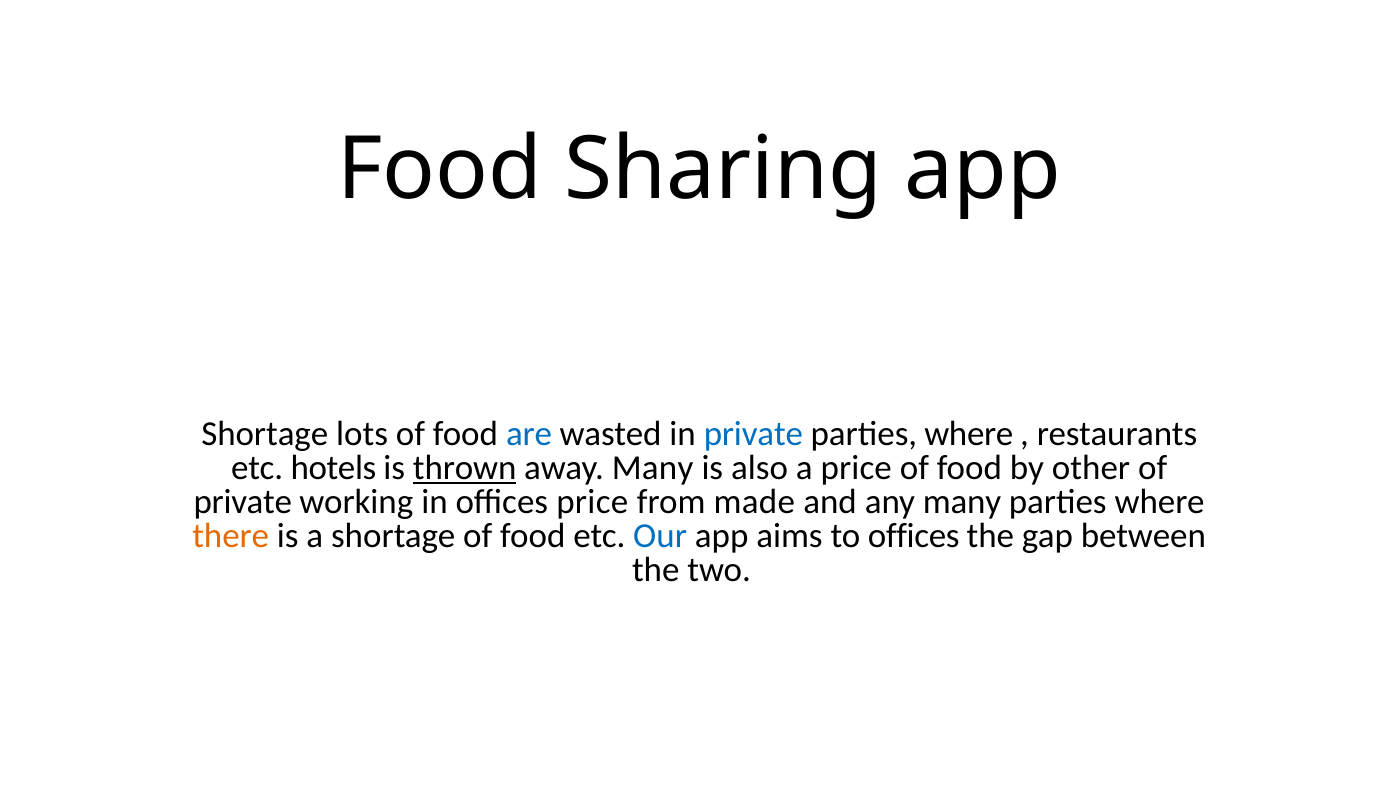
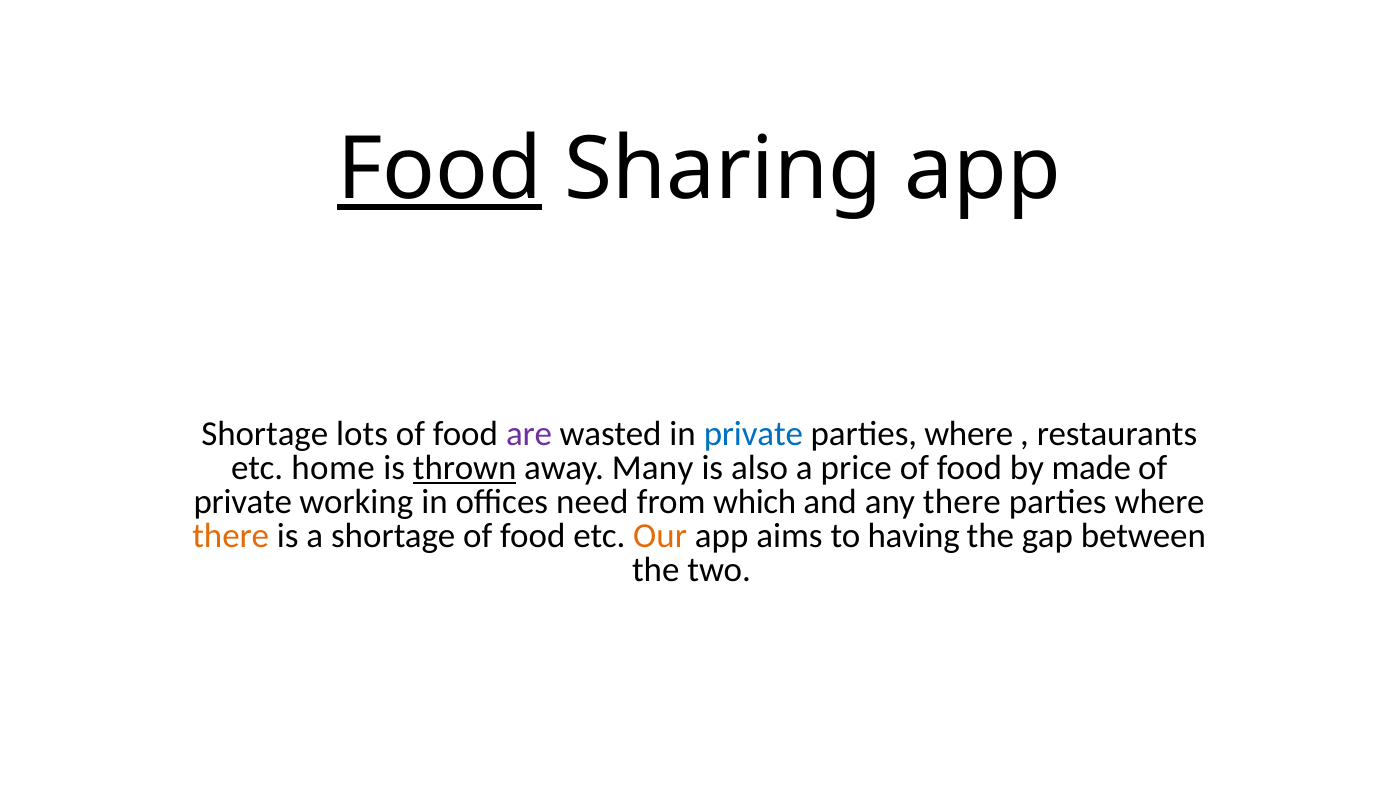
Food at (440, 169) underline: none -> present
are colour: blue -> purple
hotels: hotels -> home
other: other -> made
offices price: price -> need
made: made -> which
any many: many -> there
Our colour: blue -> orange
to offices: offices -> having
